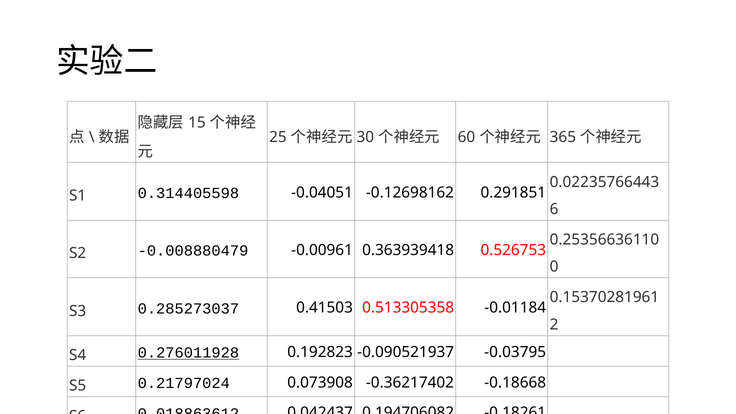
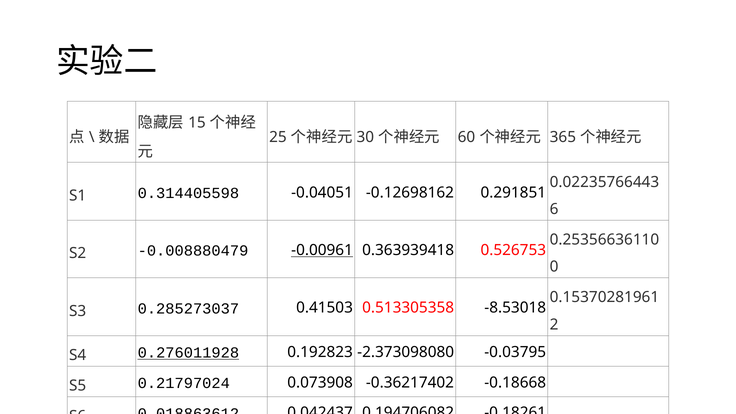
-0.00961 underline: none -> present
-0.01184: -0.01184 -> -8.53018
-0.090521937: -0.090521937 -> -2.373098080
